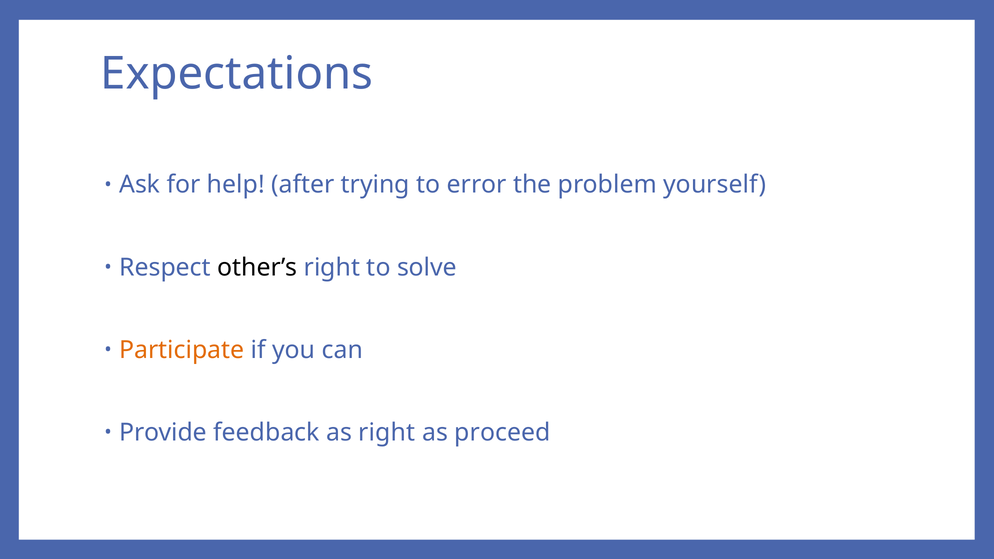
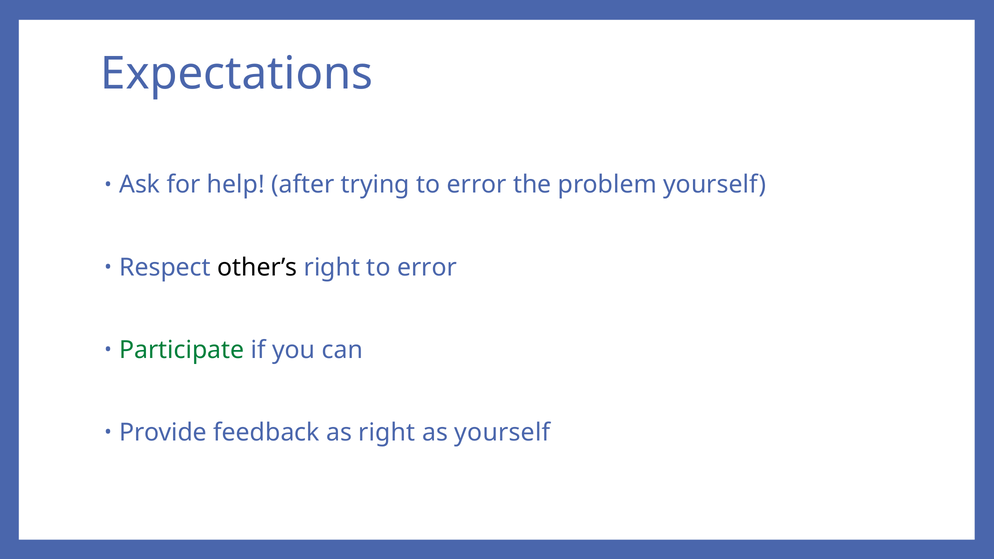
right to solve: solve -> error
Participate colour: orange -> green
as proceed: proceed -> yourself
